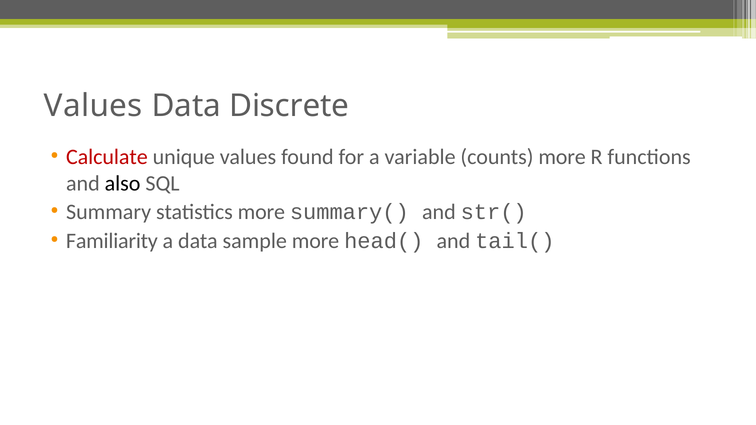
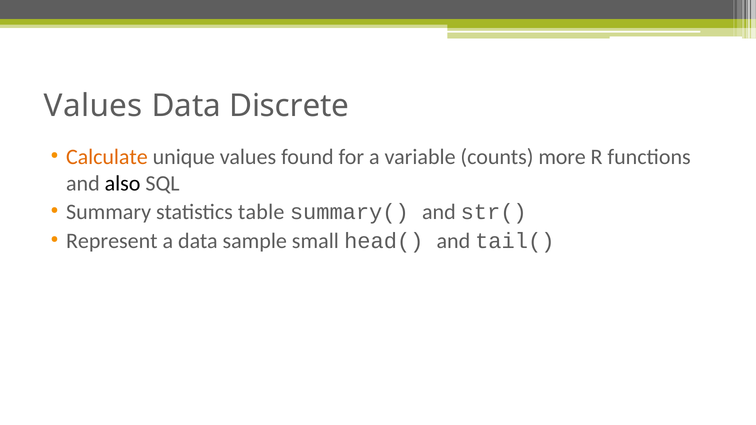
Calculate colour: red -> orange
statistics more: more -> table
Familiarity: Familiarity -> Represent
sample more: more -> small
